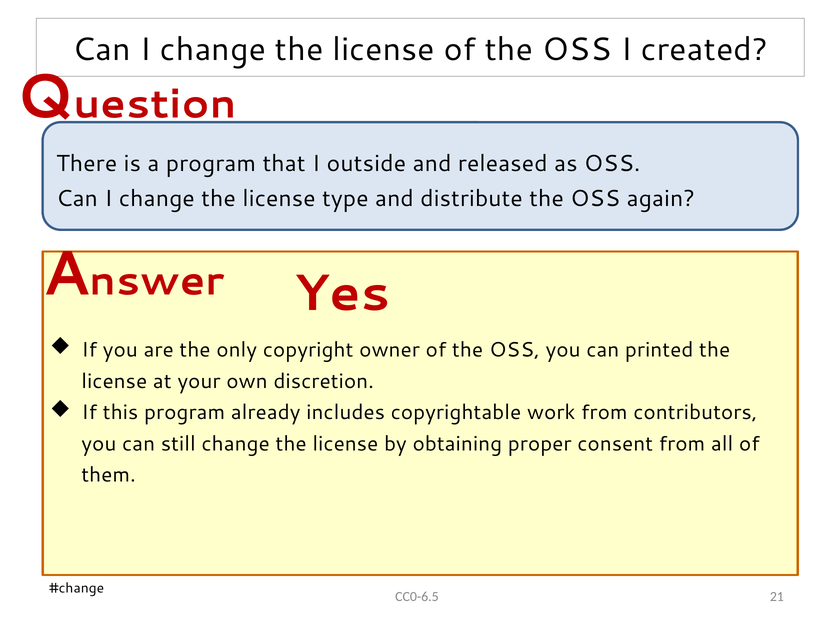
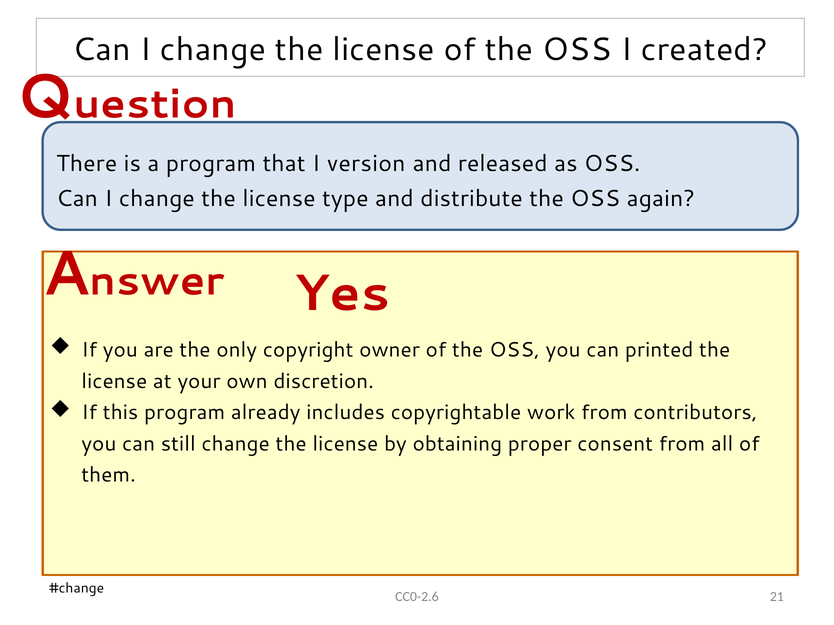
outside: outside -> version
CC0-6.5: CC0-6.5 -> CC0-2.6
